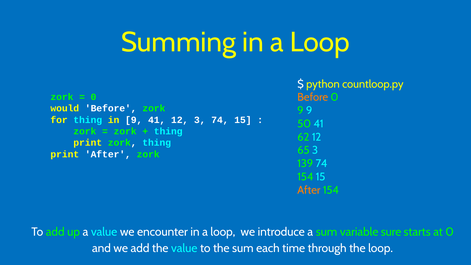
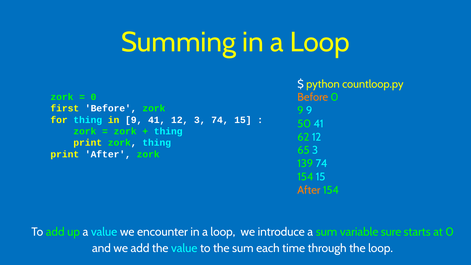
would: would -> first
